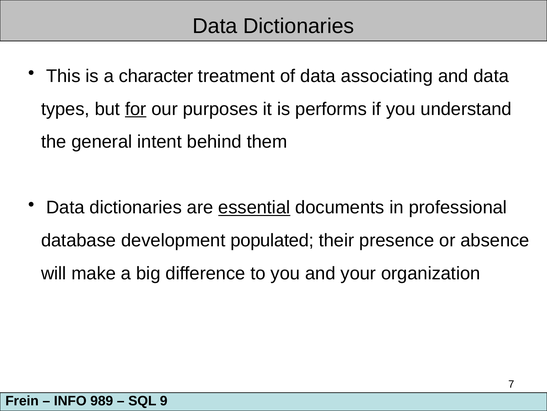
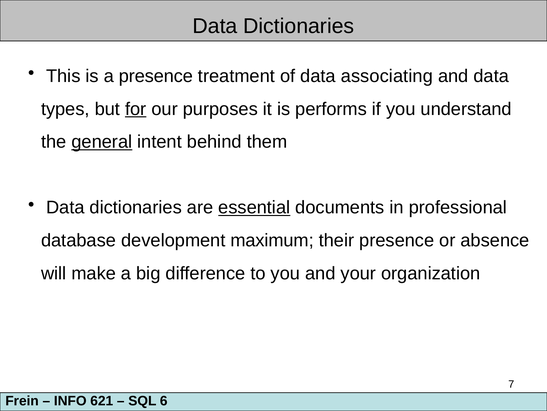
a character: character -> presence
general underline: none -> present
populated: populated -> maximum
989: 989 -> 621
9: 9 -> 6
